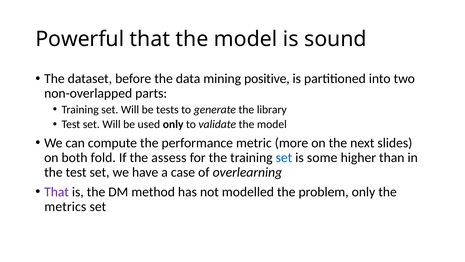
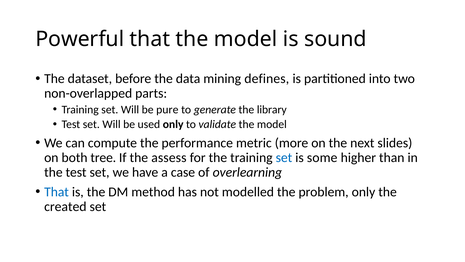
positive: positive -> defines
tests: tests -> pure
fold: fold -> tree
That at (57, 192) colour: purple -> blue
metrics: metrics -> created
